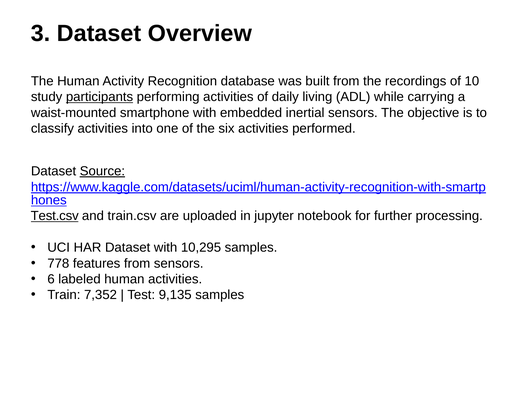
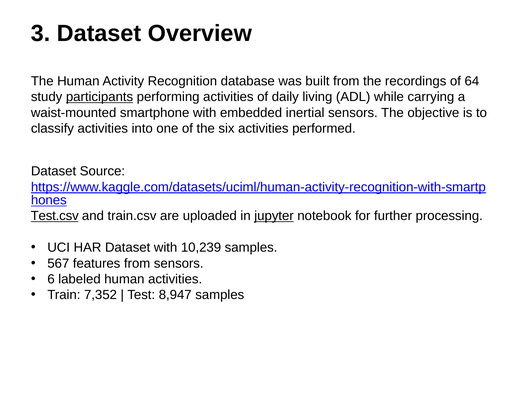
10: 10 -> 64
Source underline: present -> none
jupyter underline: none -> present
10,295: 10,295 -> 10,239
778: 778 -> 567
9,135: 9,135 -> 8,947
